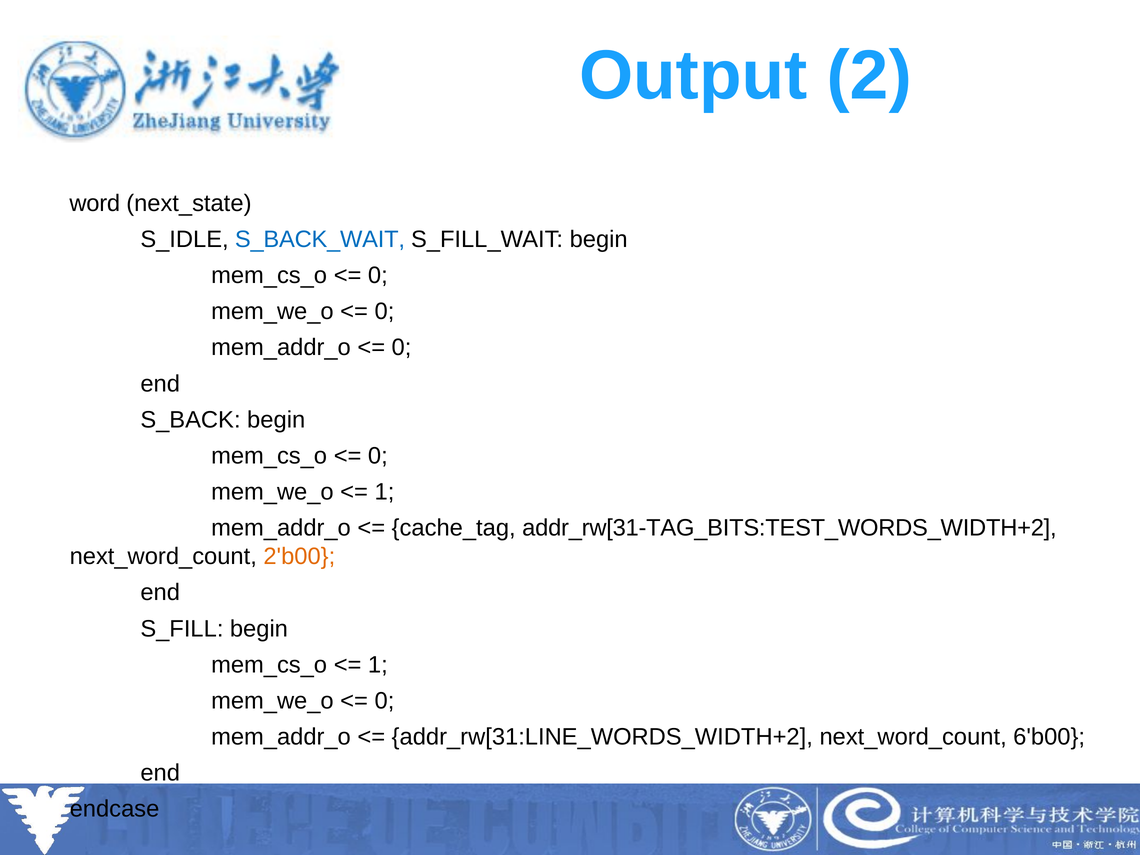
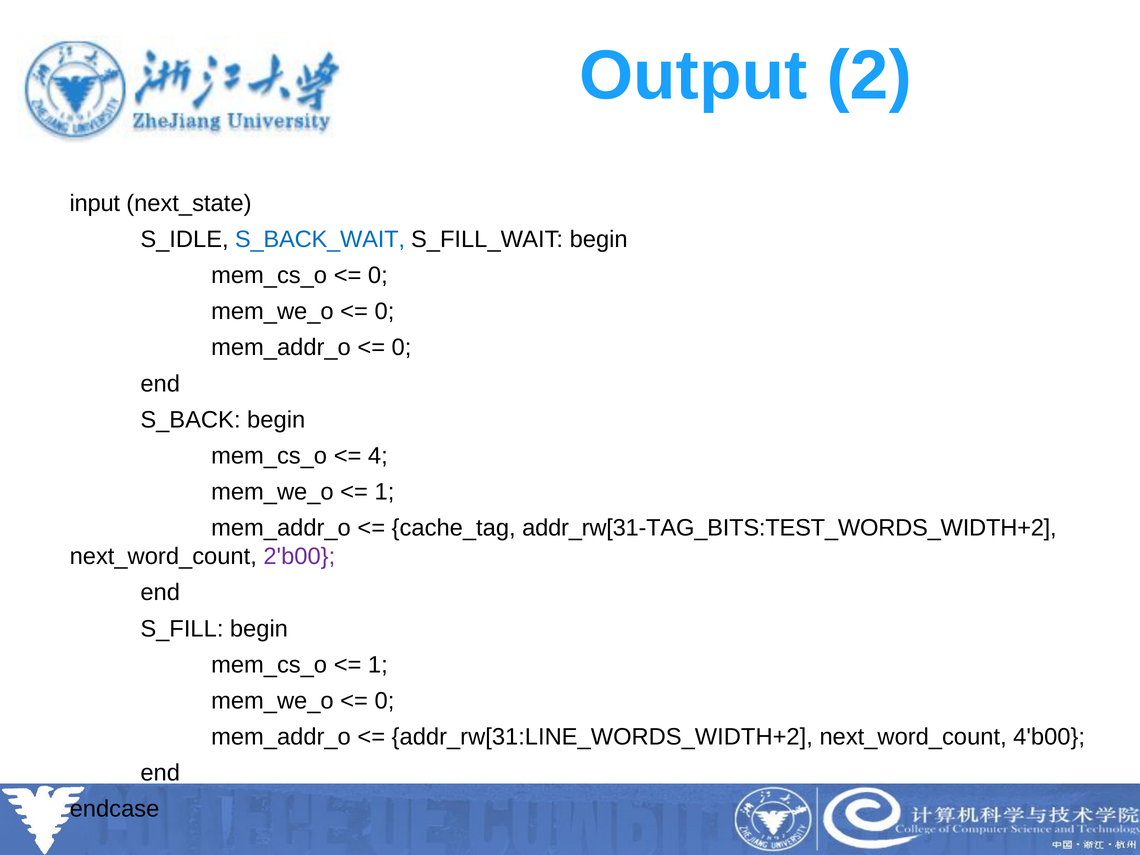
word: word -> input
0 at (378, 456): 0 -> 4
2'b00 colour: orange -> purple
6'b00: 6'b00 -> 4'b00
